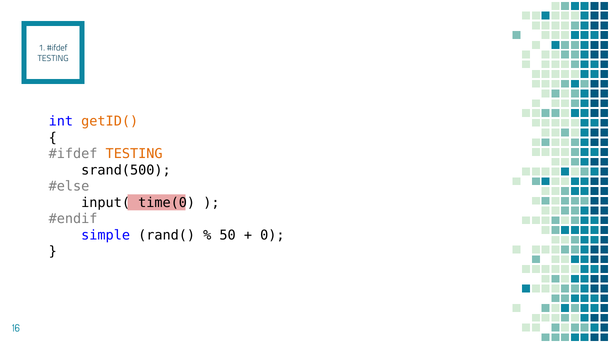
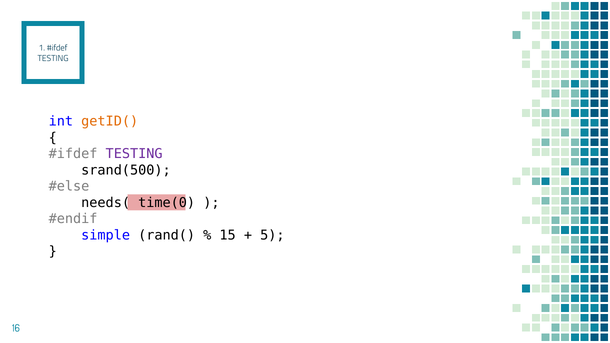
TESTING at (134, 154) colour: orange -> purple
input(: input( -> needs(
50: 50 -> 15
0: 0 -> 5
